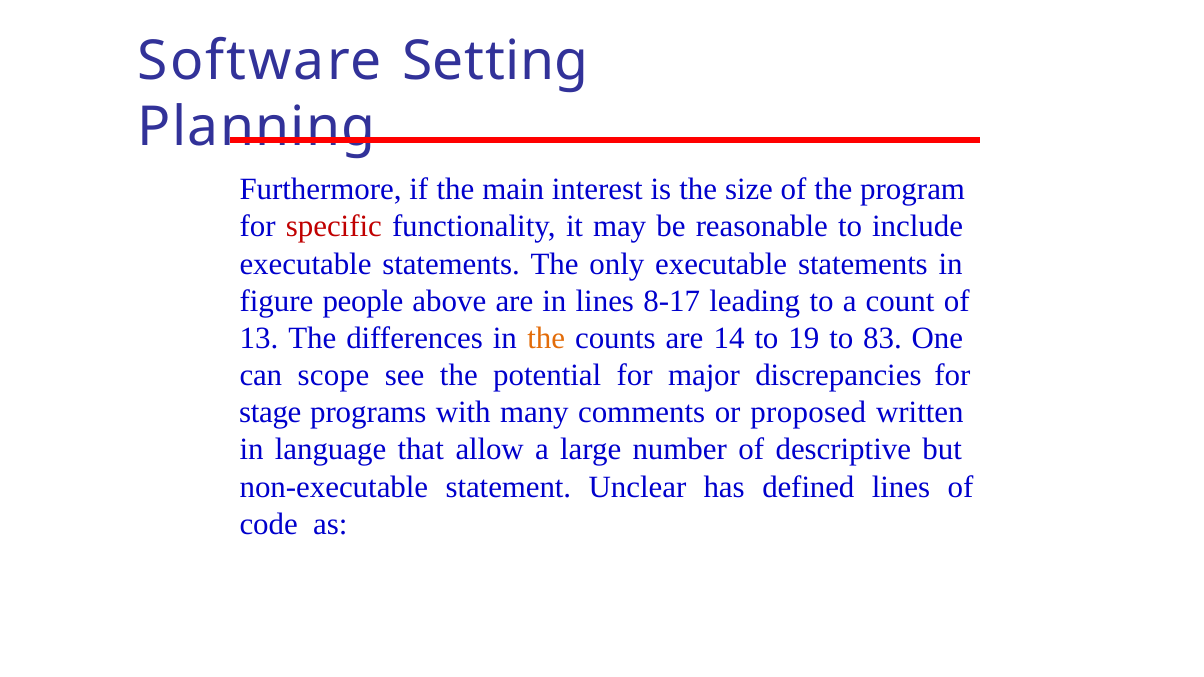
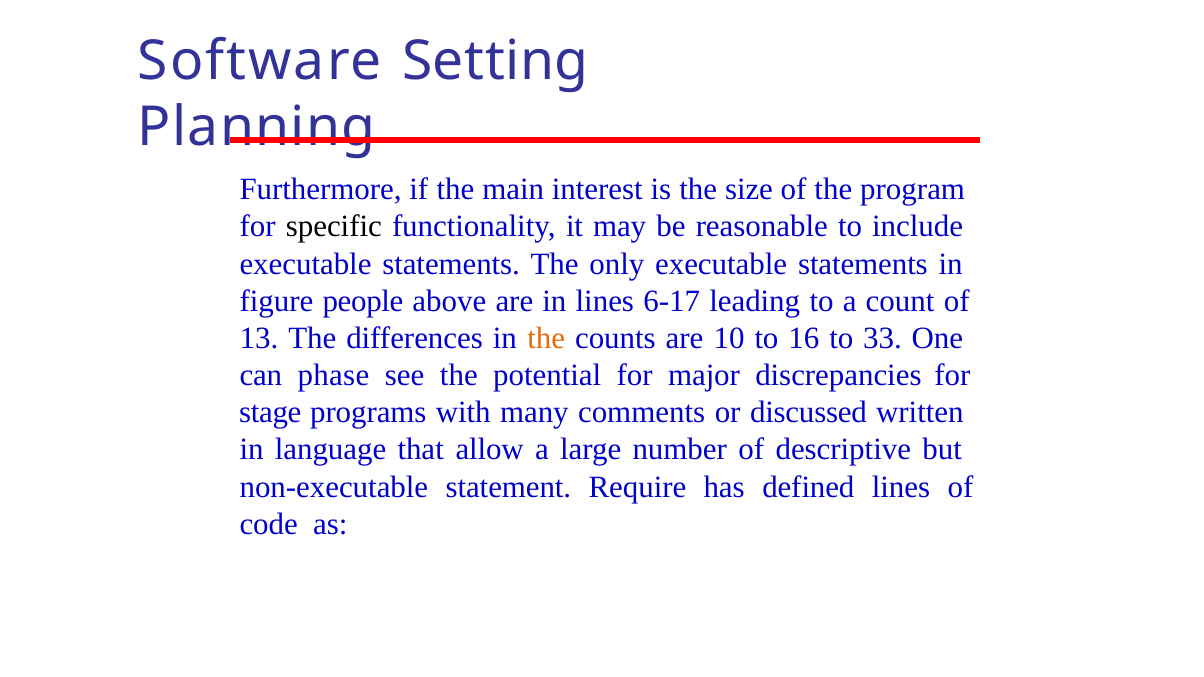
specific colour: red -> black
8-17: 8-17 -> 6-17
14: 14 -> 10
19: 19 -> 16
83: 83 -> 33
scope: scope -> phase
proposed: proposed -> discussed
Unclear: Unclear -> Require
